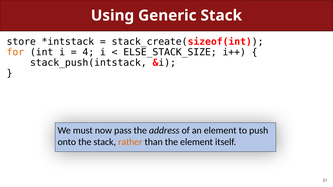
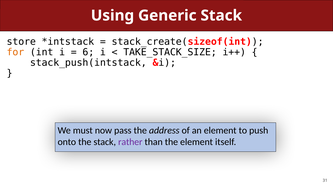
4: 4 -> 6
ELSE_STACK_SIZE: ELSE_STACK_SIZE -> TAKE_STACK_SIZE
rather colour: orange -> purple
